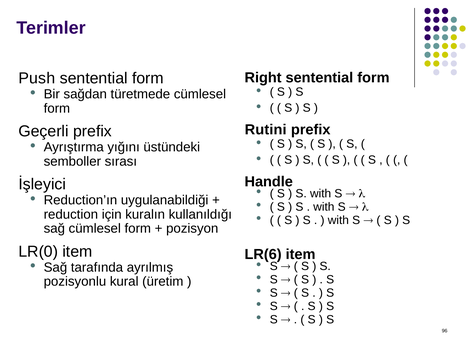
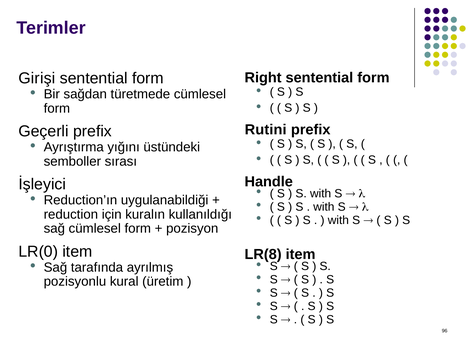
Push: Push -> Girişi
LR(6: LR(6 -> LR(8
